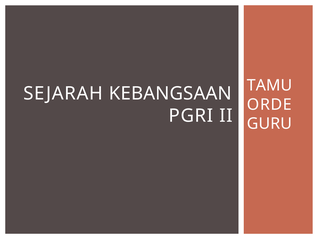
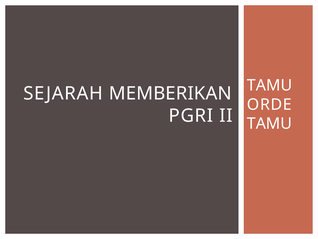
KEBANGSAAN: KEBANGSAAN -> MEMBERIKAN
GURU at (269, 123): GURU -> TAMU
